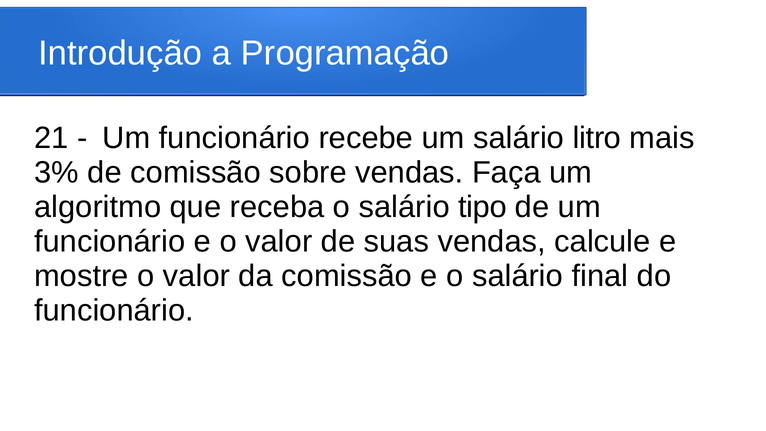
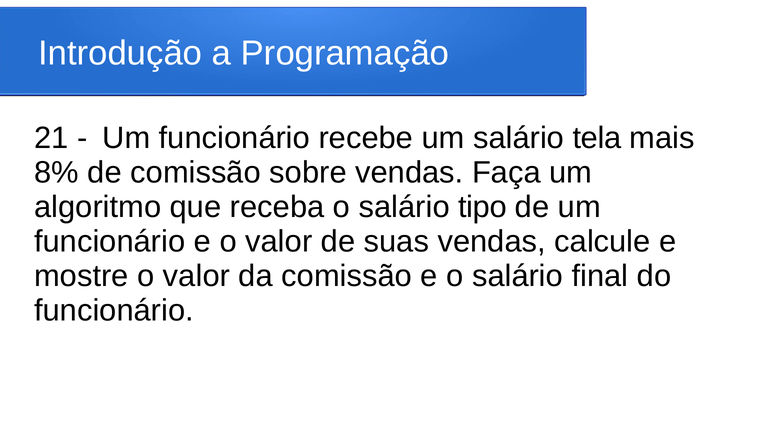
litro: litro -> tela
3%: 3% -> 8%
